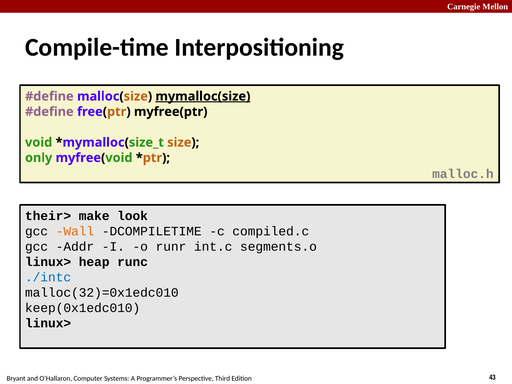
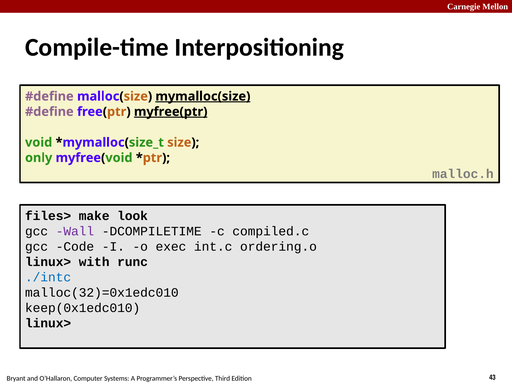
myfree(ptr underline: none -> present
their>: their> -> files>
Wall colour: orange -> purple
Addr: Addr -> Code
runr: runr -> exec
segments.o: segments.o -> ordering.o
heap: heap -> with
